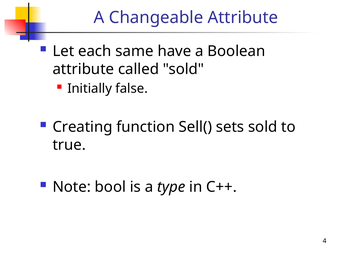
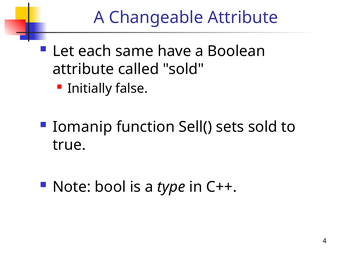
Creating: Creating -> Iomanip
